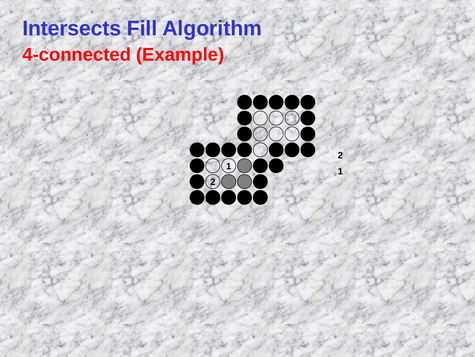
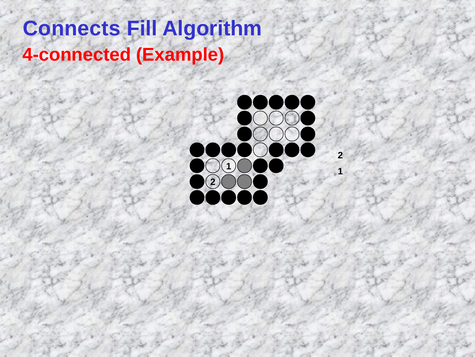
Intersects: Intersects -> Connects
